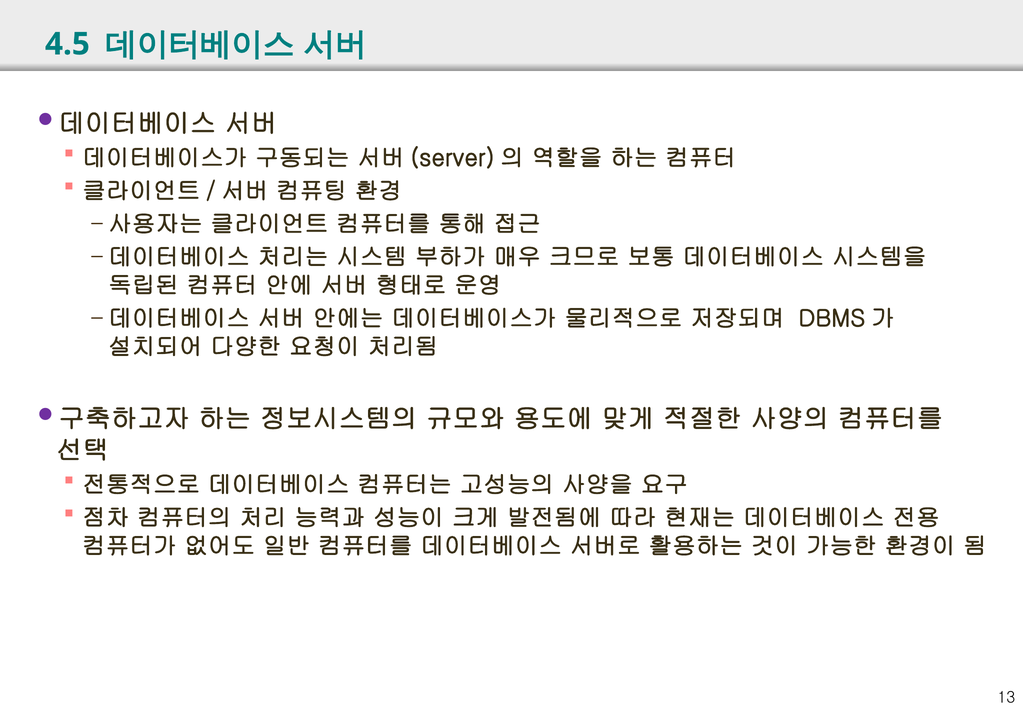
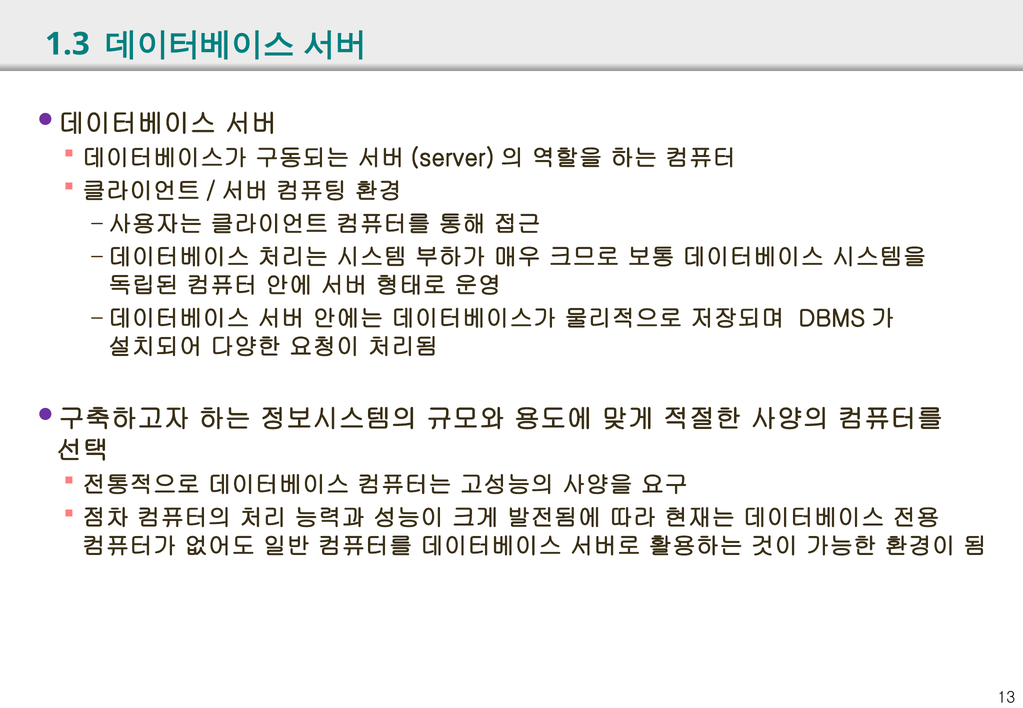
4.5: 4.5 -> 1.3
